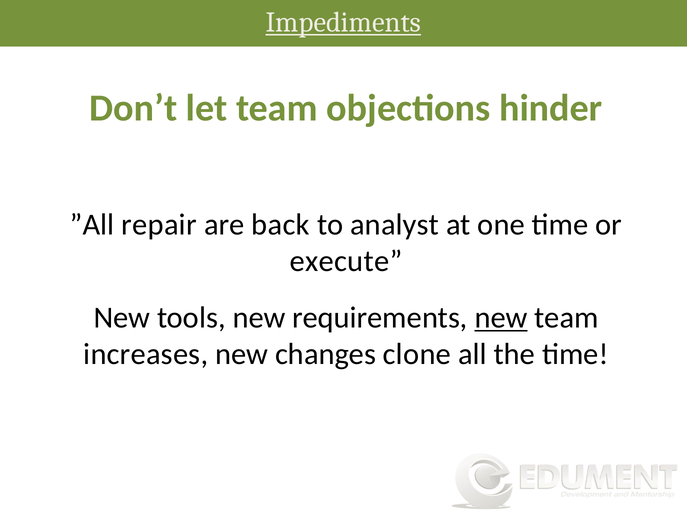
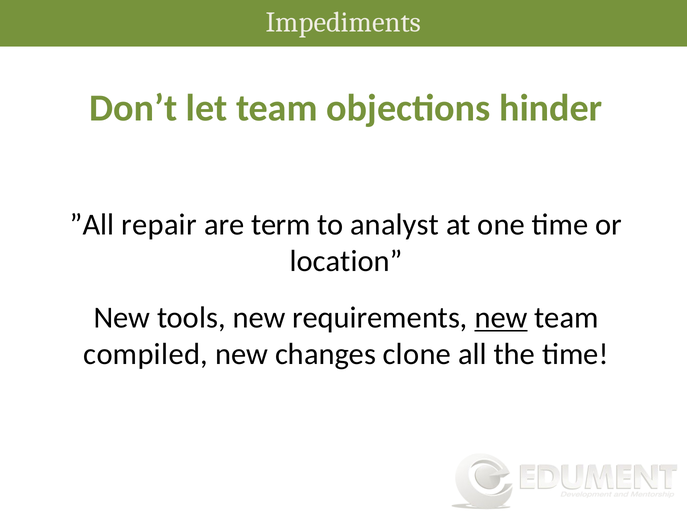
Impediments underline: present -> none
back: back -> term
execute: execute -> location
increases: increases -> compiled
